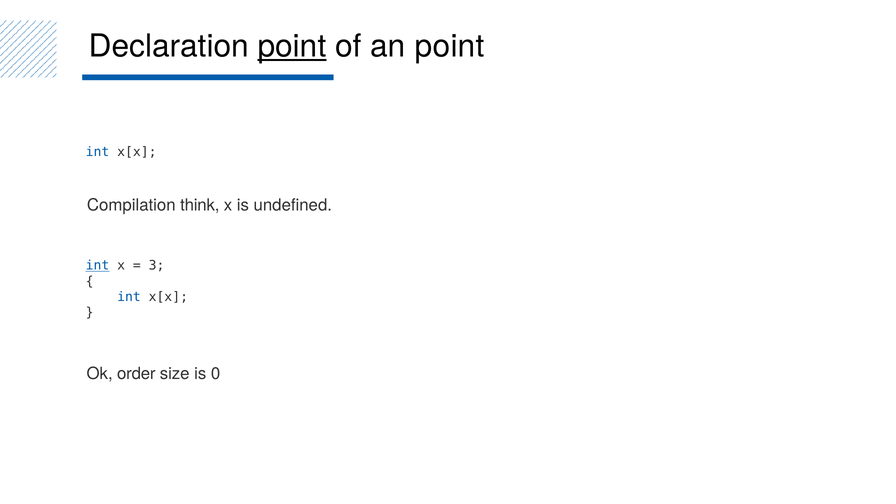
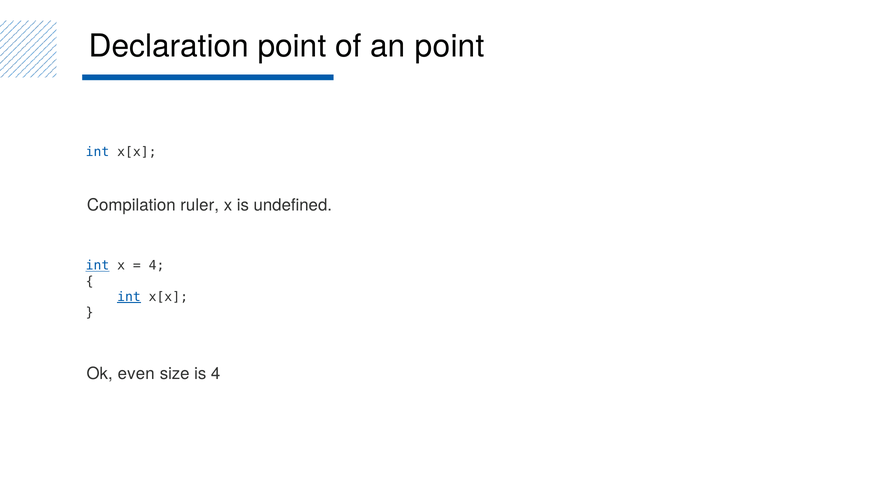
point at (292, 46) underline: present -> none
think: think -> ruler
3 at (157, 266): 3 -> 4
int at (129, 297) underline: none -> present
order: order -> even
is 0: 0 -> 4
